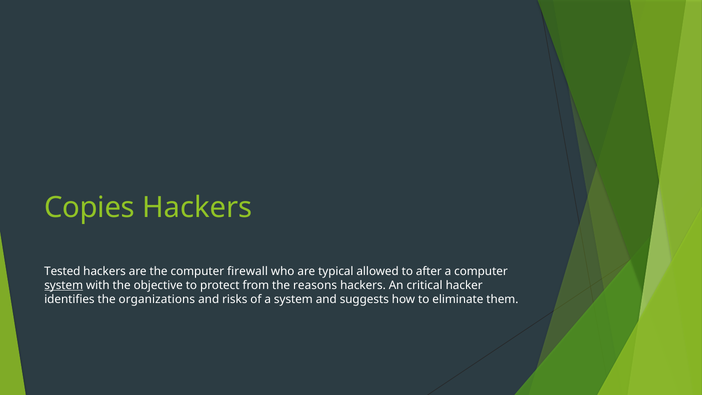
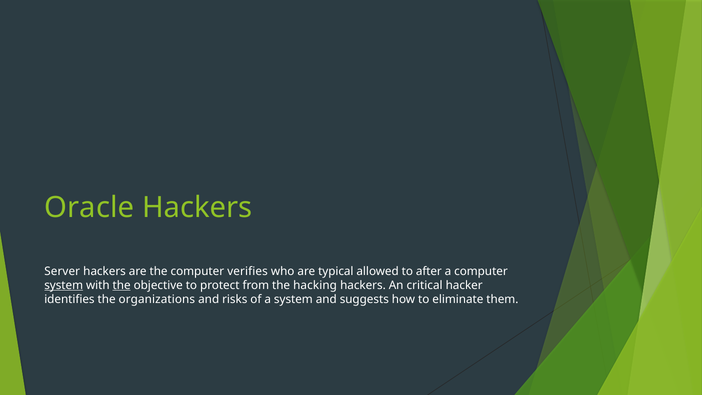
Copies: Copies -> Oracle
Tested: Tested -> Server
firewall: firewall -> verifies
the at (122, 285) underline: none -> present
reasons: reasons -> hacking
